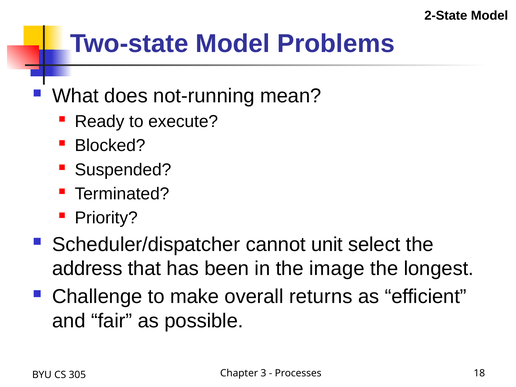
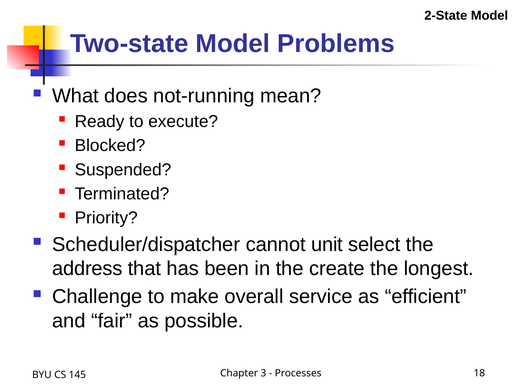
image: image -> create
returns: returns -> service
305: 305 -> 145
